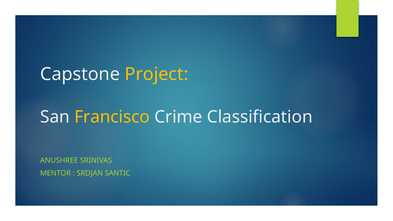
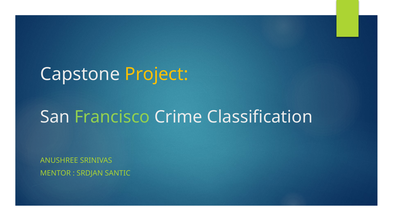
Francisco colour: yellow -> light green
